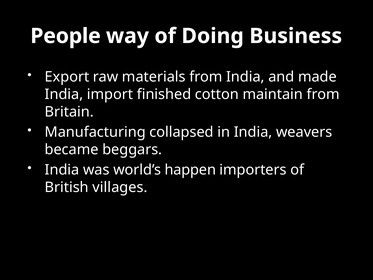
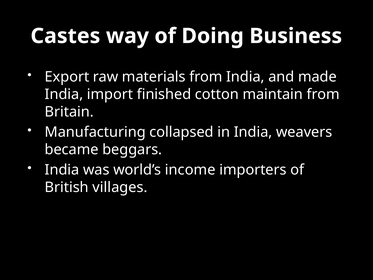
People: People -> Castes
happen: happen -> income
